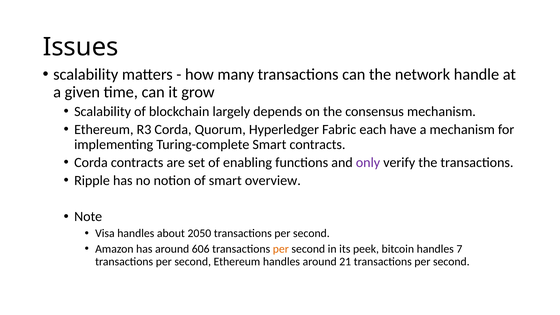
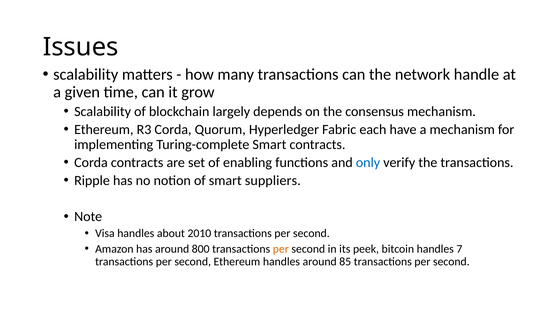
only colour: purple -> blue
overview: overview -> suppliers
2050: 2050 -> 2010
606: 606 -> 800
21: 21 -> 85
